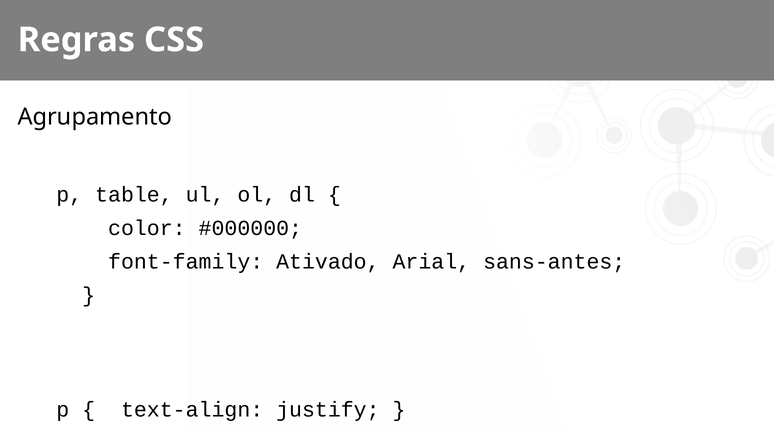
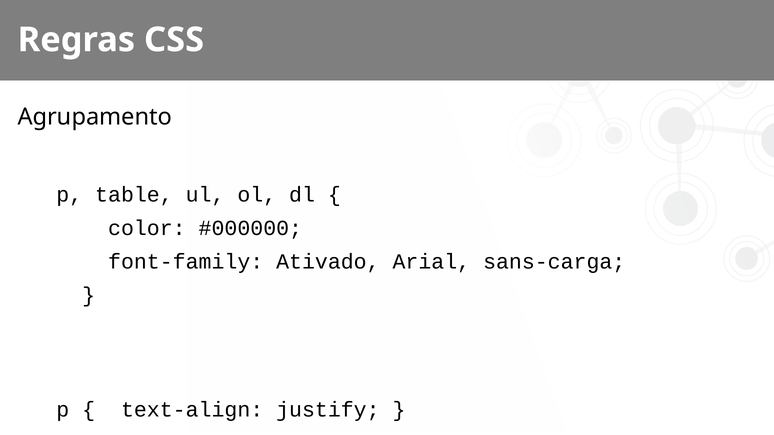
sans-antes: sans-antes -> sans-carga
